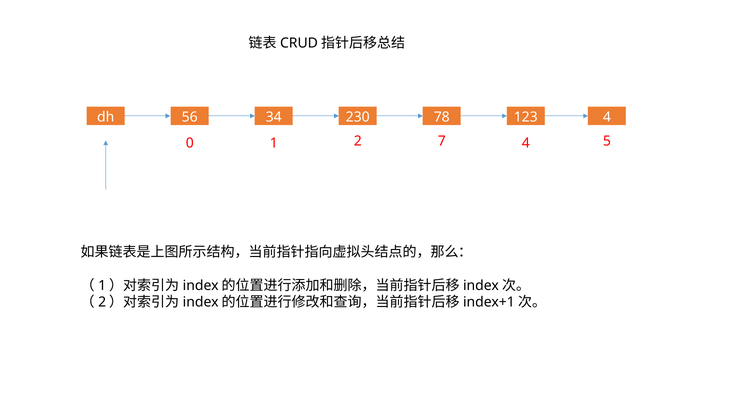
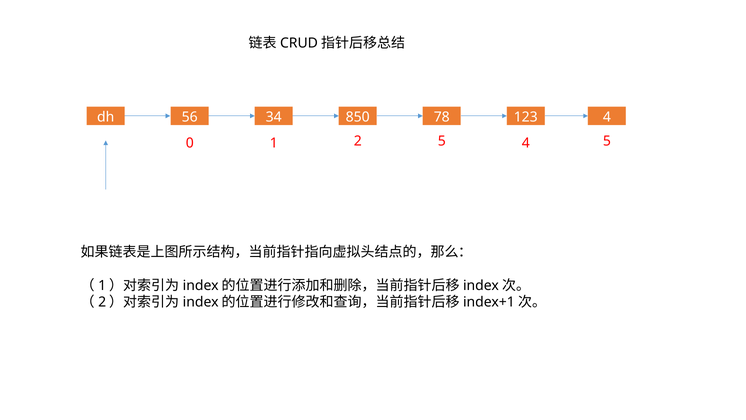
230: 230 -> 850
2 7: 7 -> 5
